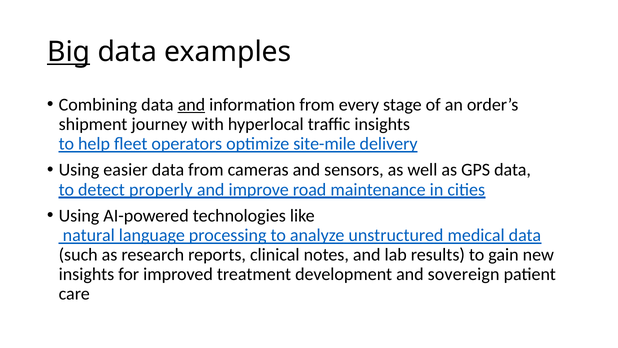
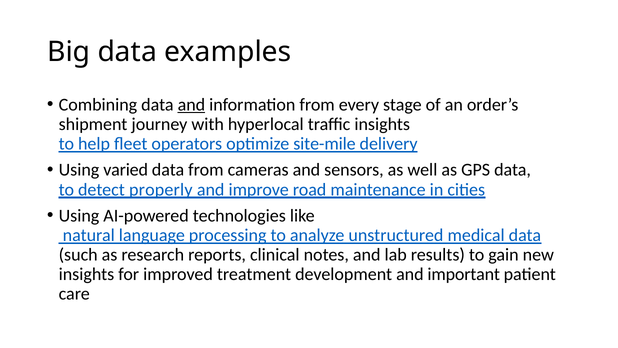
Big underline: present -> none
easier: easier -> varied
sovereign: sovereign -> important
